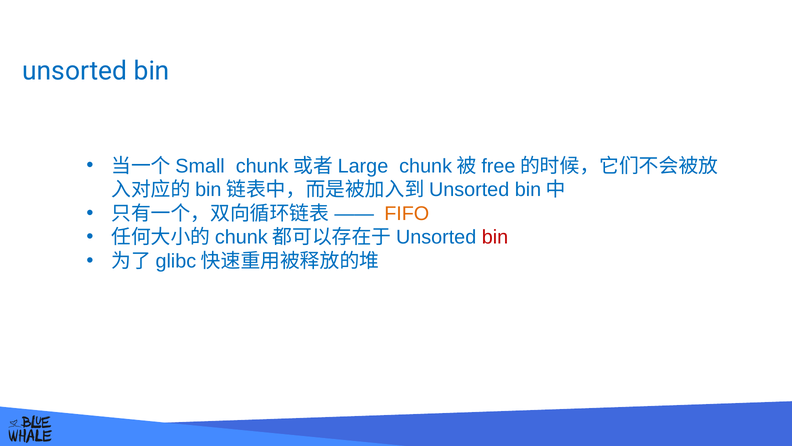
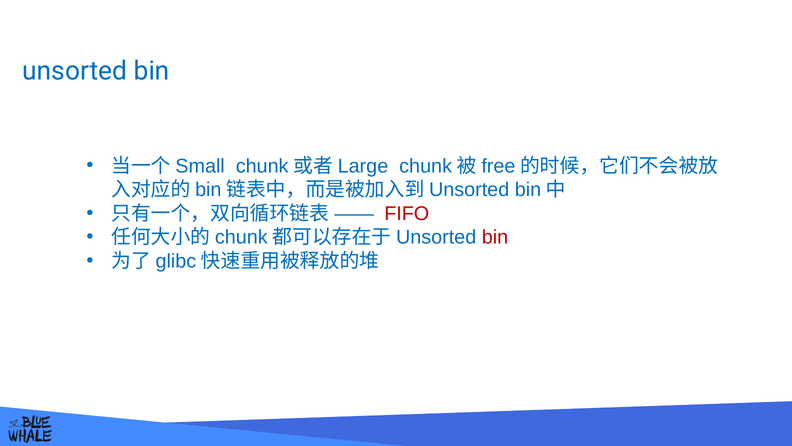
FIFO colour: orange -> red
